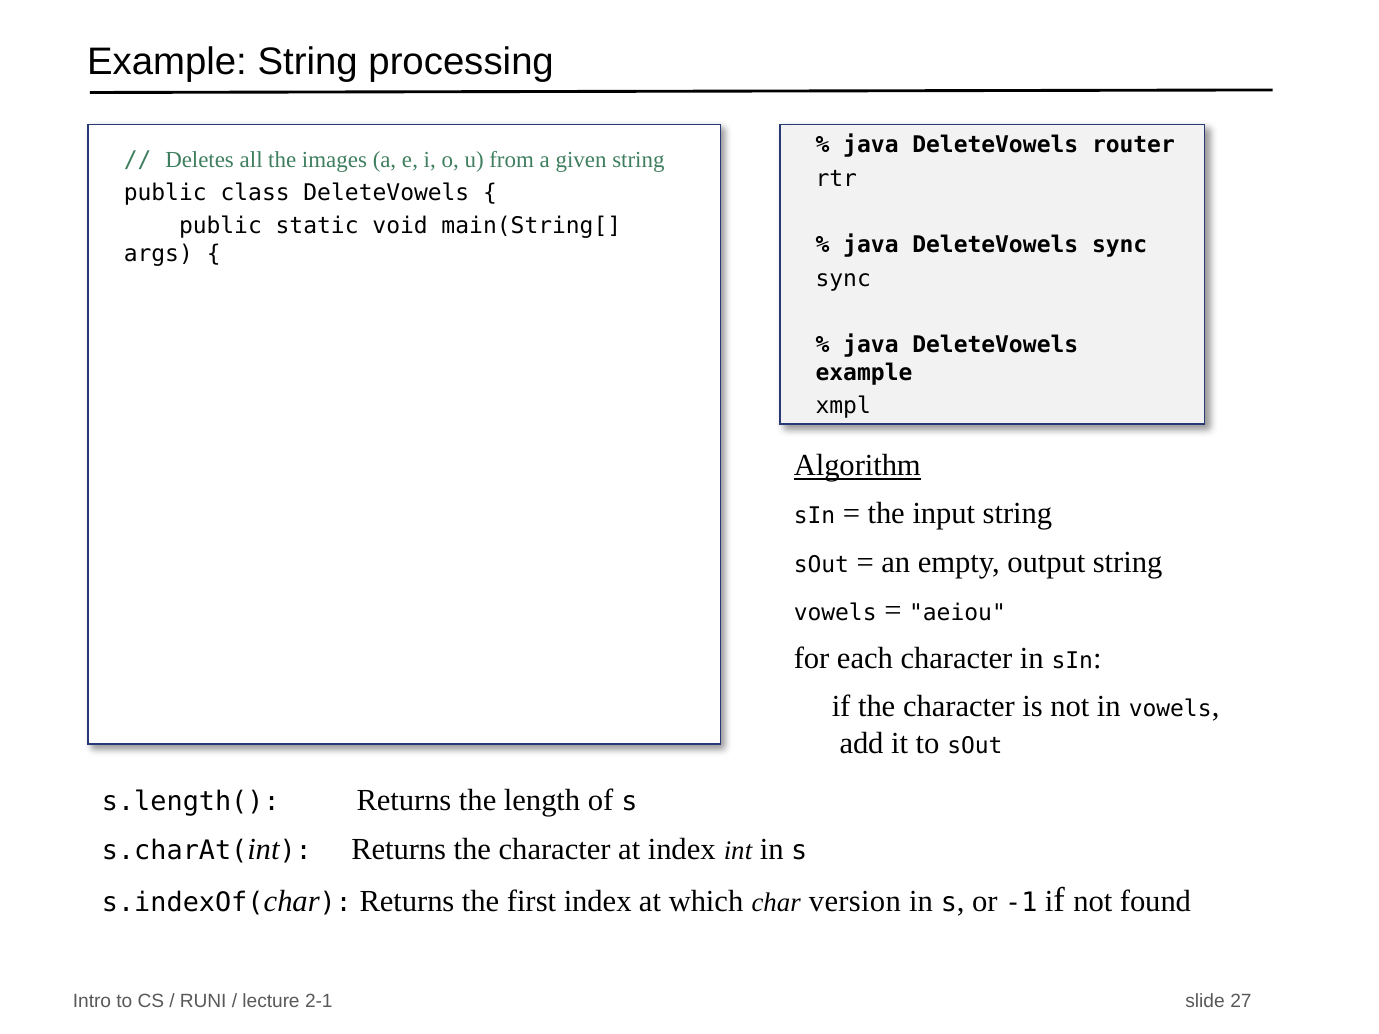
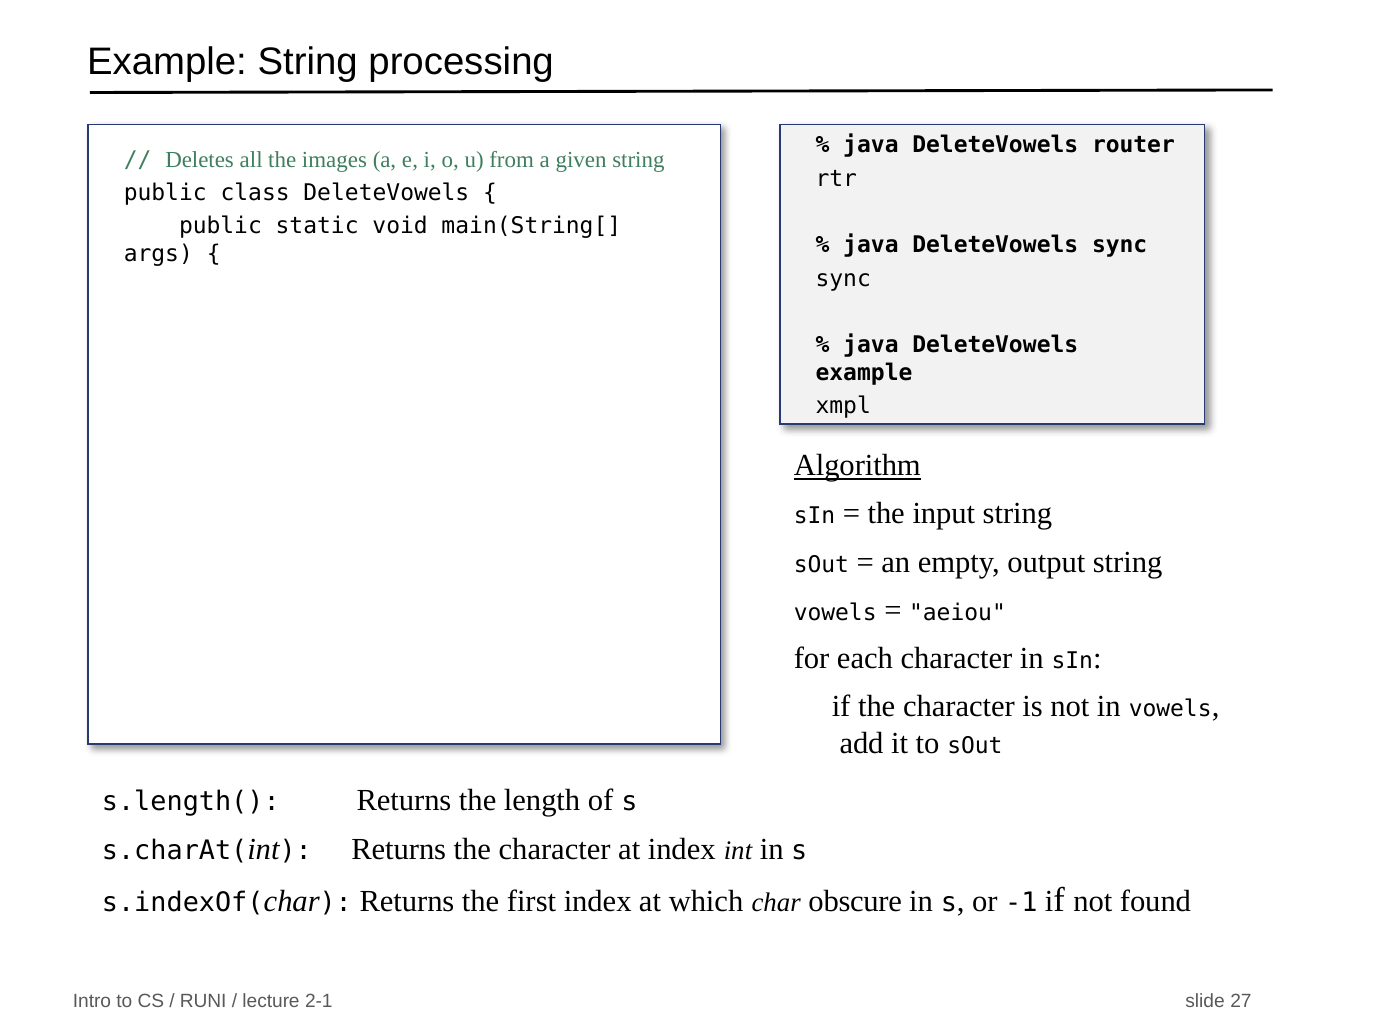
version: version -> obscure
